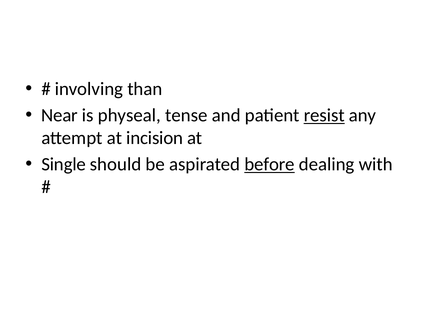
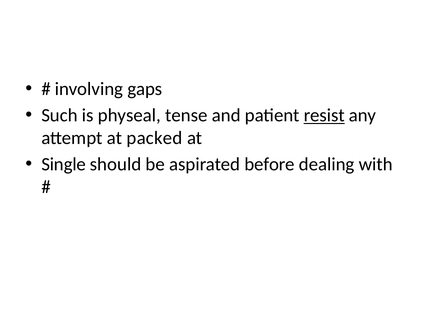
than: than -> gaps
Near: Near -> Such
incision: incision -> packed
before underline: present -> none
